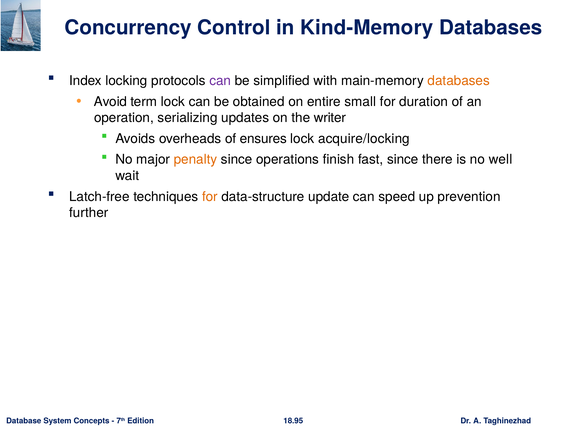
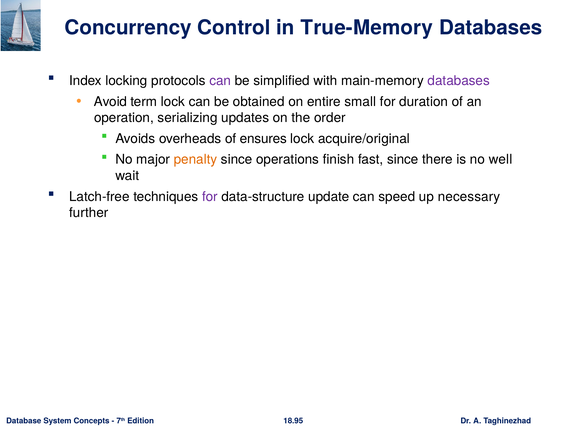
Kind-Memory: Kind-Memory -> True-Memory
databases at (459, 81) colour: orange -> purple
writer: writer -> order
acquire/locking: acquire/locking -> acquire/original
for at (210, 196) colour: orange -> purple
prevention: prevention -> necessary
